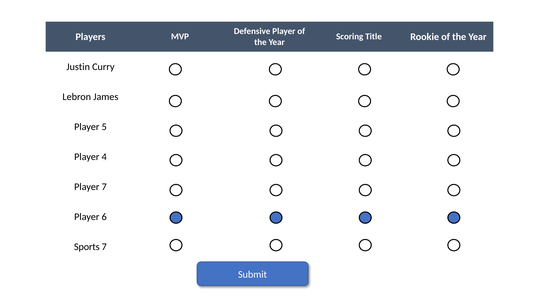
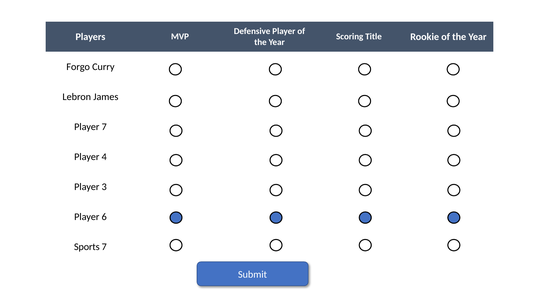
Justin: Justin -> Forgo
Player 5: 5 -> 7
Player 7: 7 -> 3
